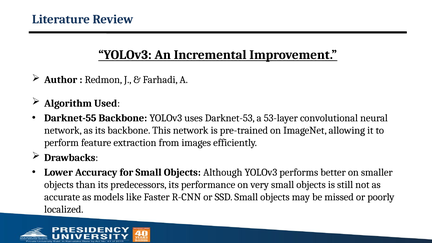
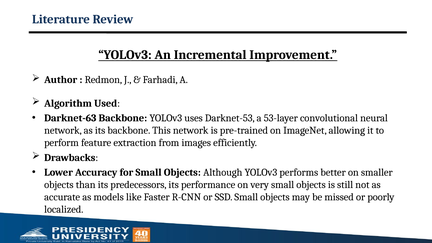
Darknet-55: Darknet-55 -> Darknet-63
